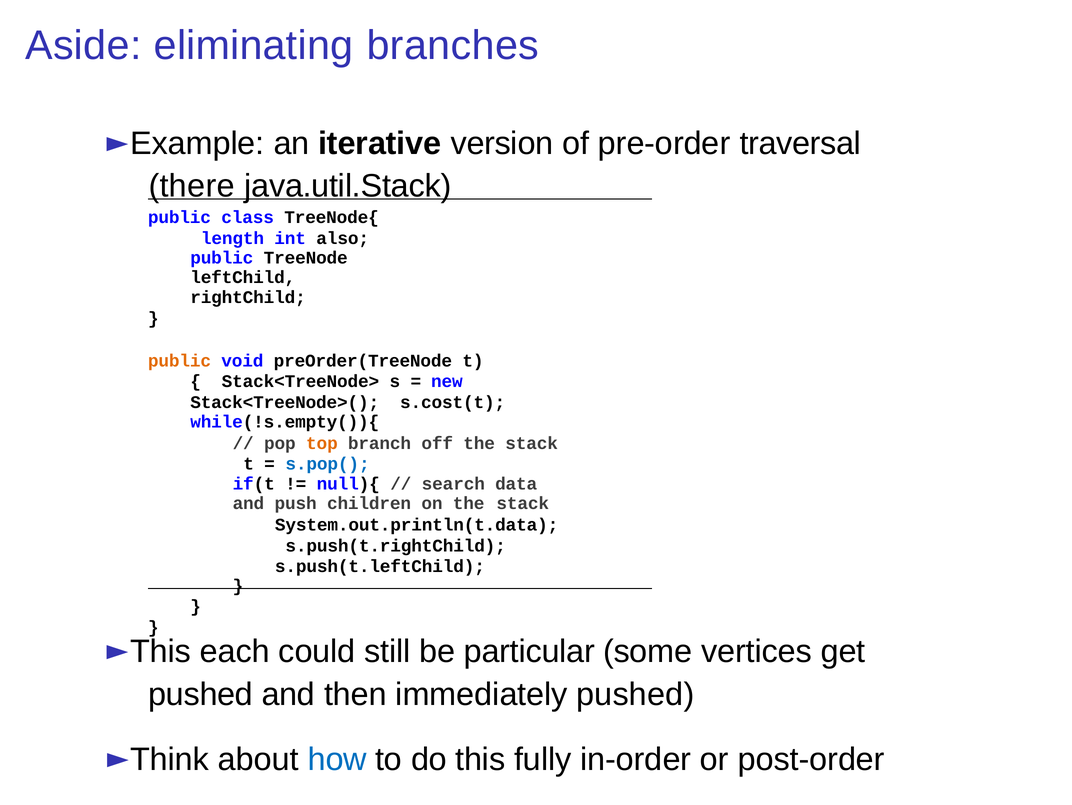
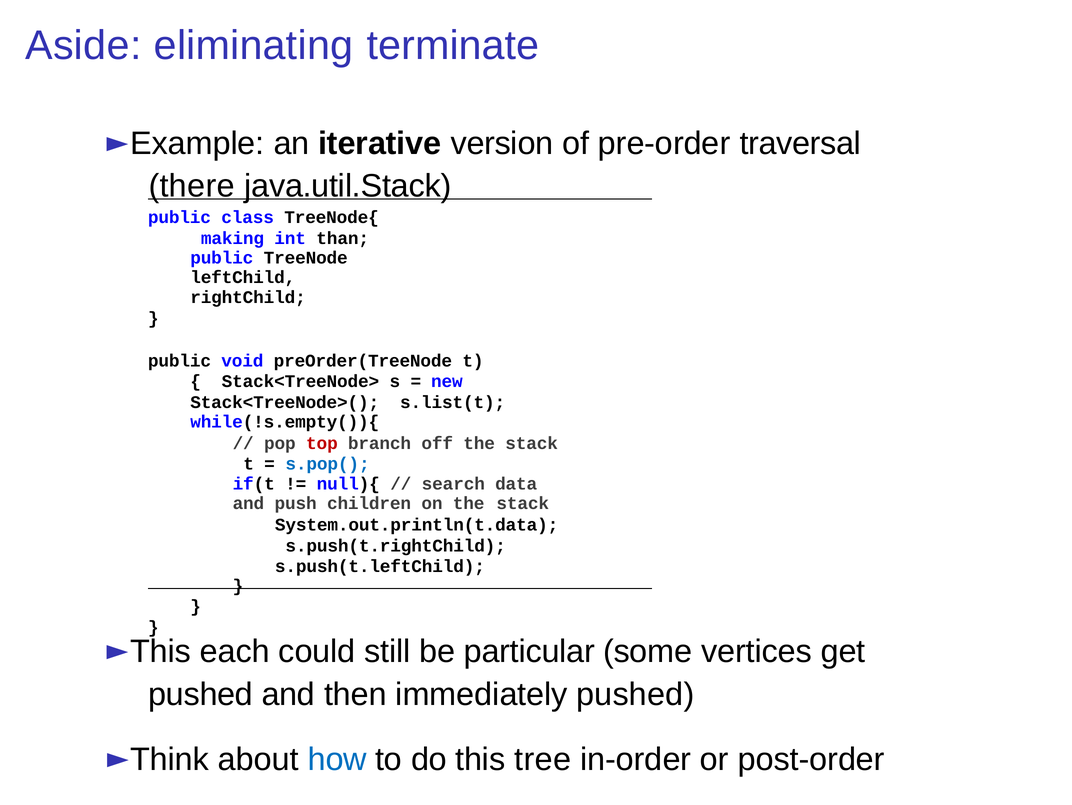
branches: branches -> terminate
length: length -> making
also: also -> than
public at (180, 361) colour: orange -> black
s.cost(t: s.cost(t -> s.list(t
top colour: orange -> red
fully: fully -> tree
